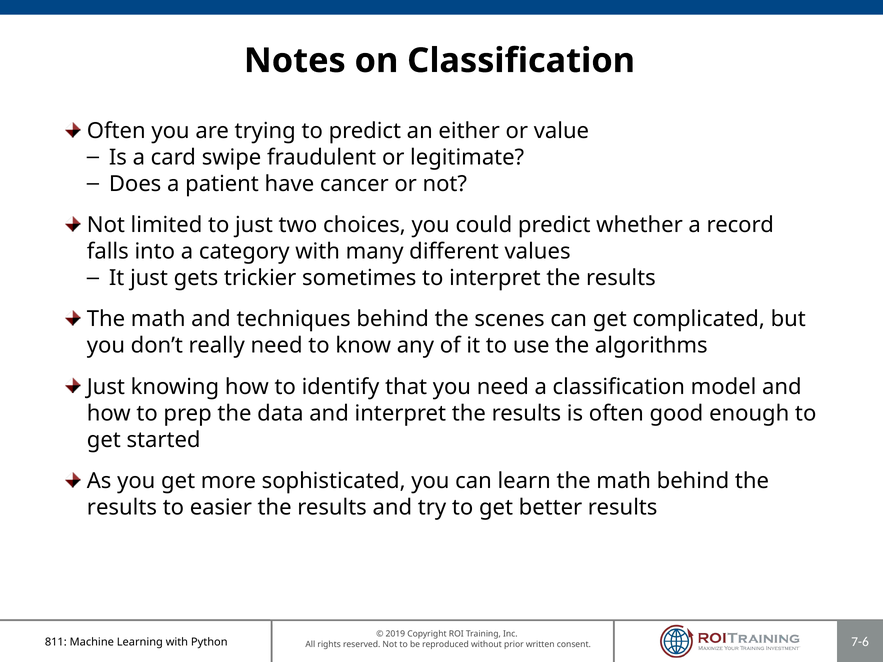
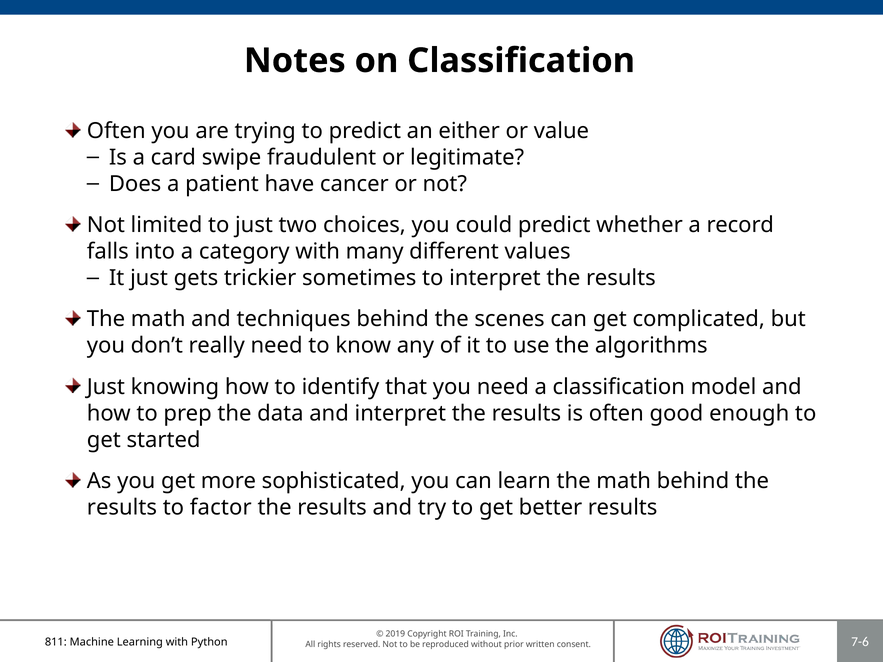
easier: easier -> factor
